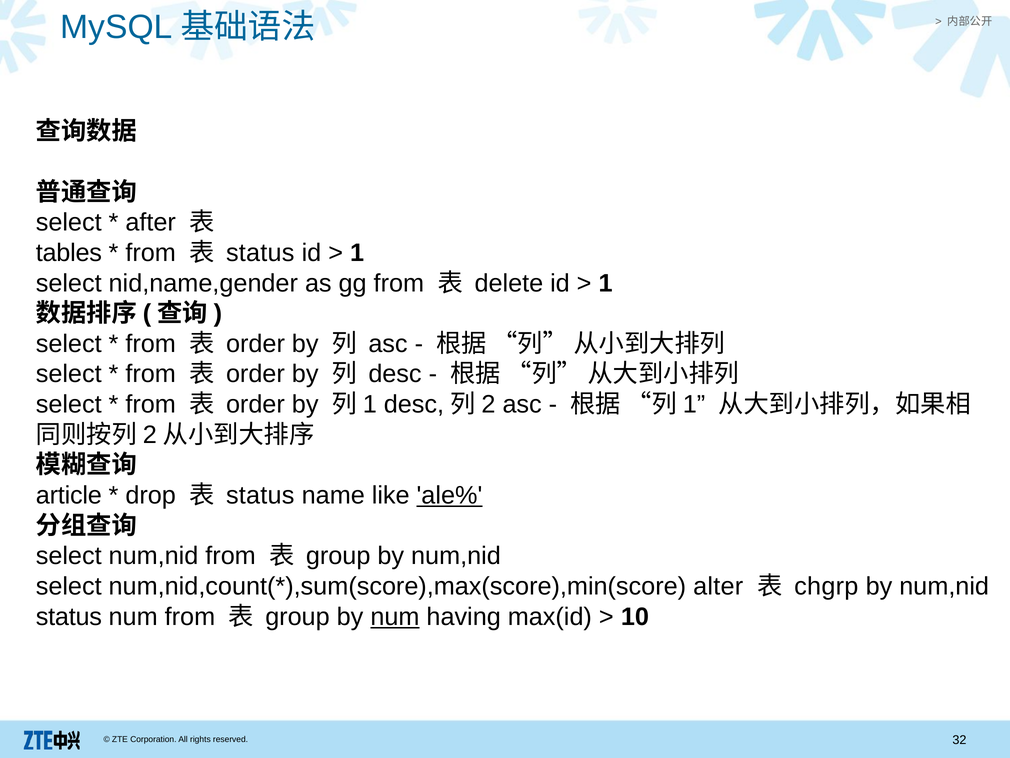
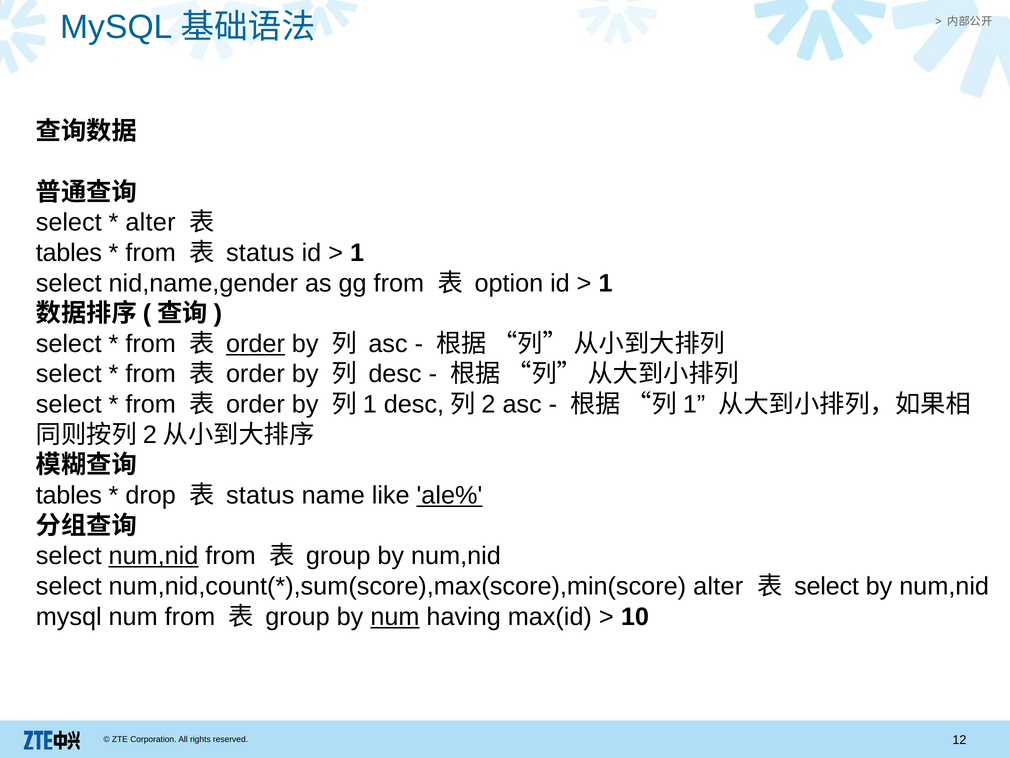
after at (151, 222): after -> alter
delete: delete -> option
order at (255, 344) underline: none -> present
article at (69, 495): article -> tables
num,nid at (153, 556) underline: none -> present
chgrp at (826, 586): chgrp -> select
status at (69, 616): status -> mysql
32: 32 -> 12
